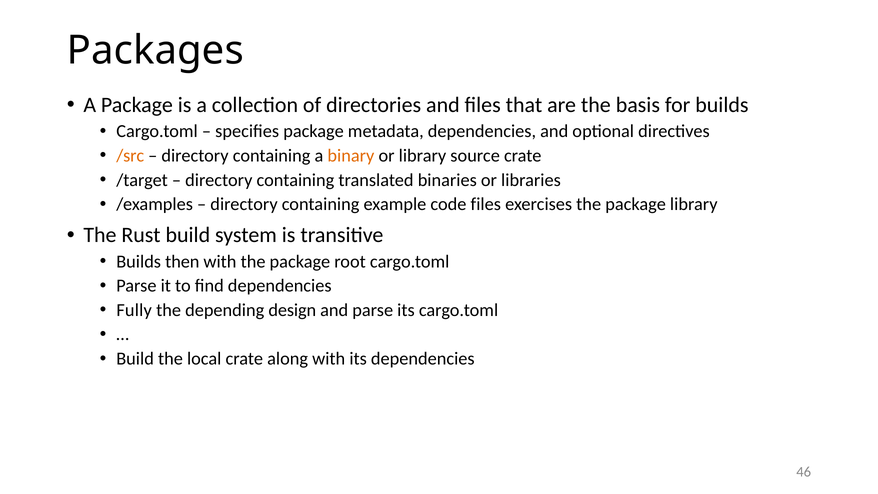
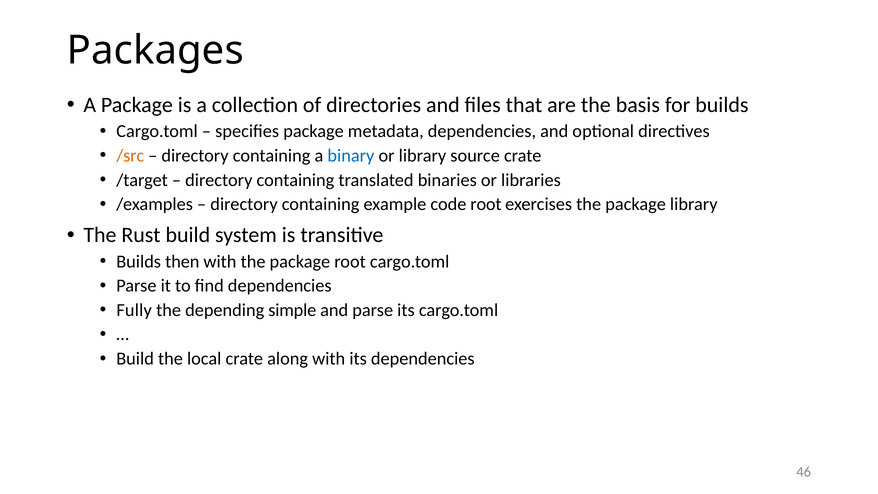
binary colour: orange -> blue
code files: files -> root
design: design -> simple
